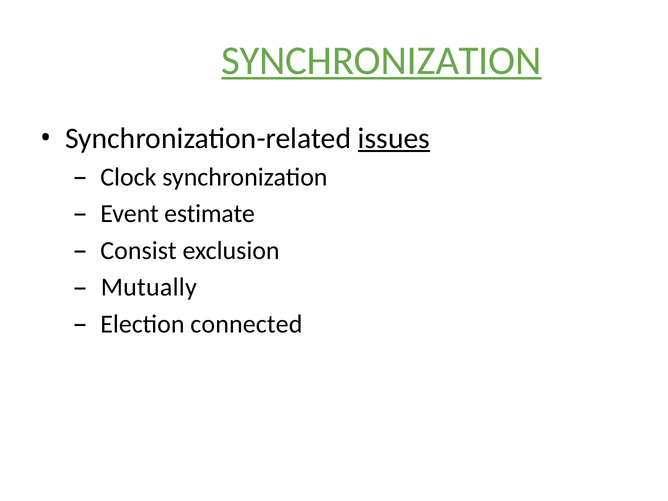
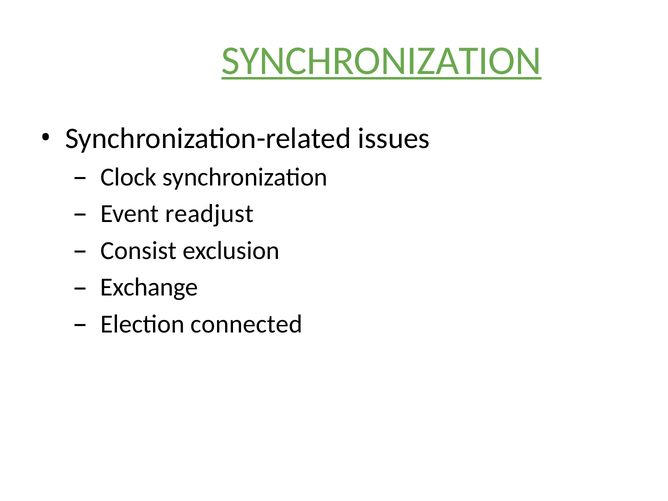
issues underline: present -> none
estimate: estimate -> readjust
Mutually: Mutually -> Exchange
